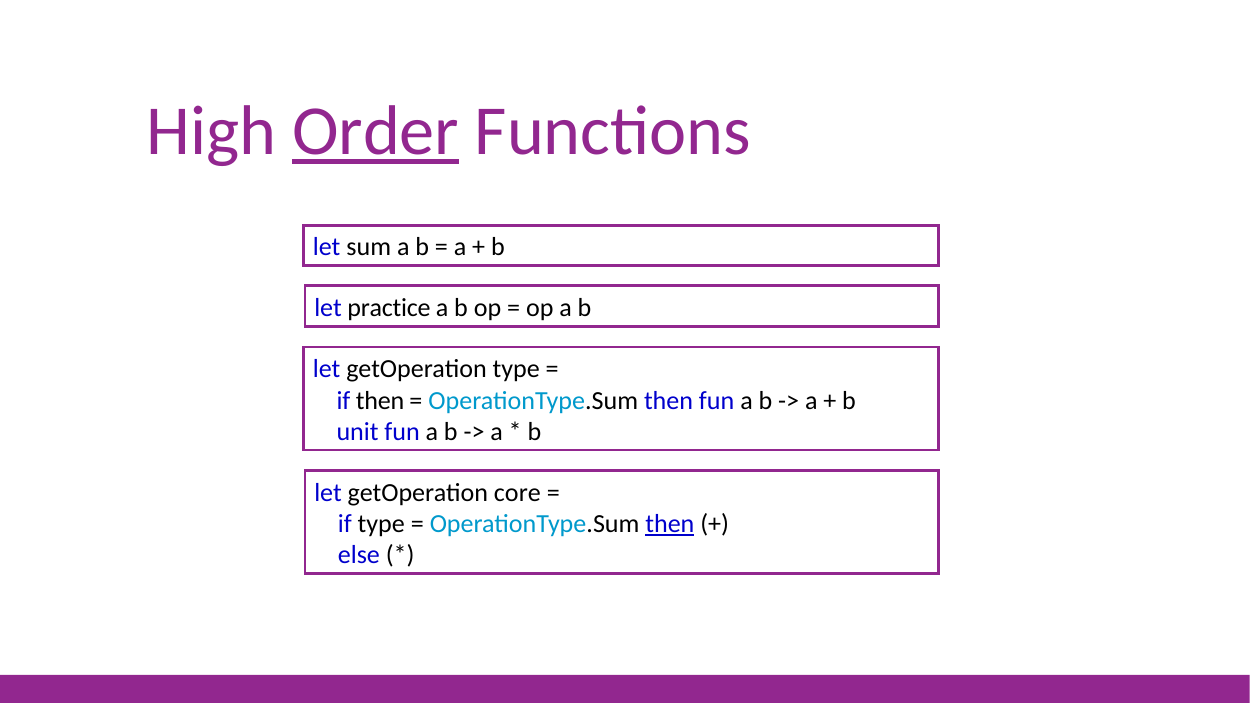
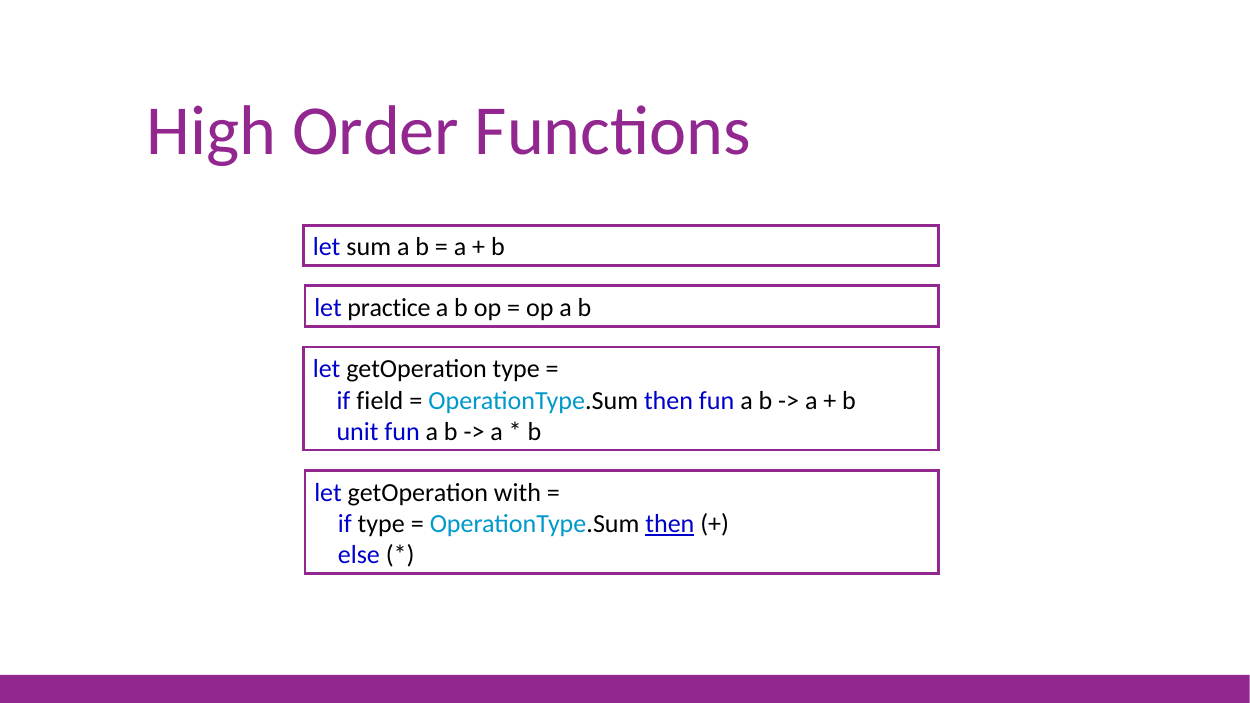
Order underline: present -> none
if then: then -> field
core: core -> with
